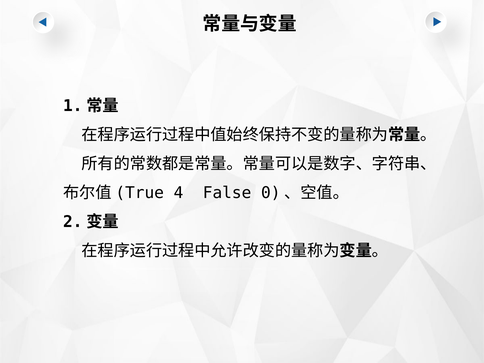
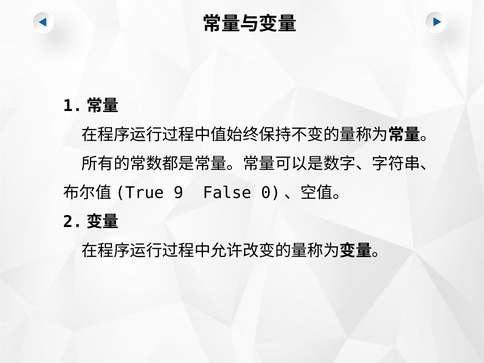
4: 4 -> 9
